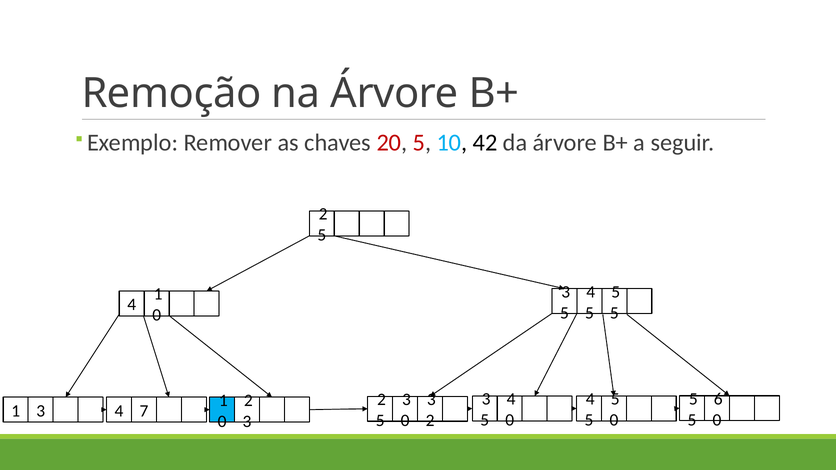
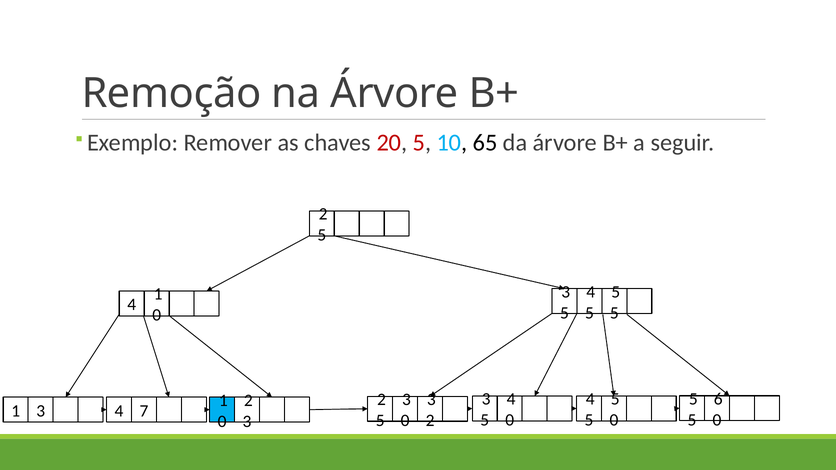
42: 42 -> 65
